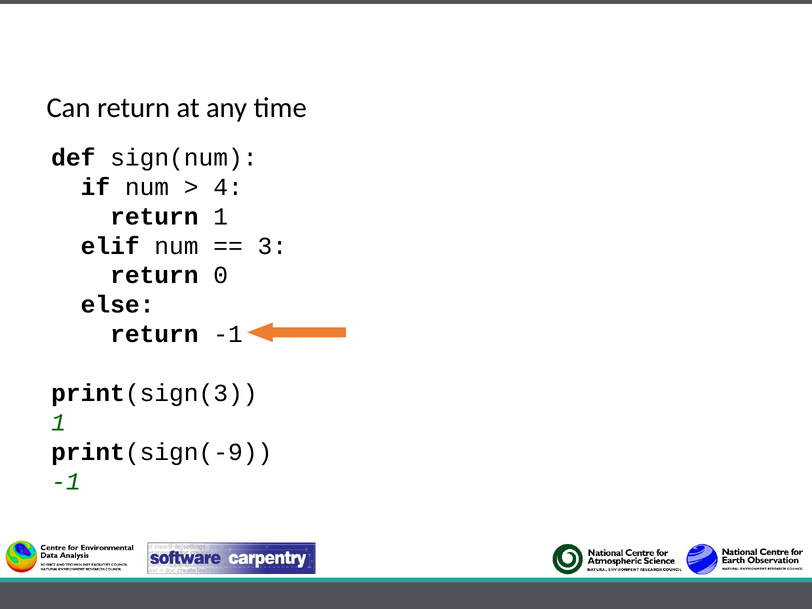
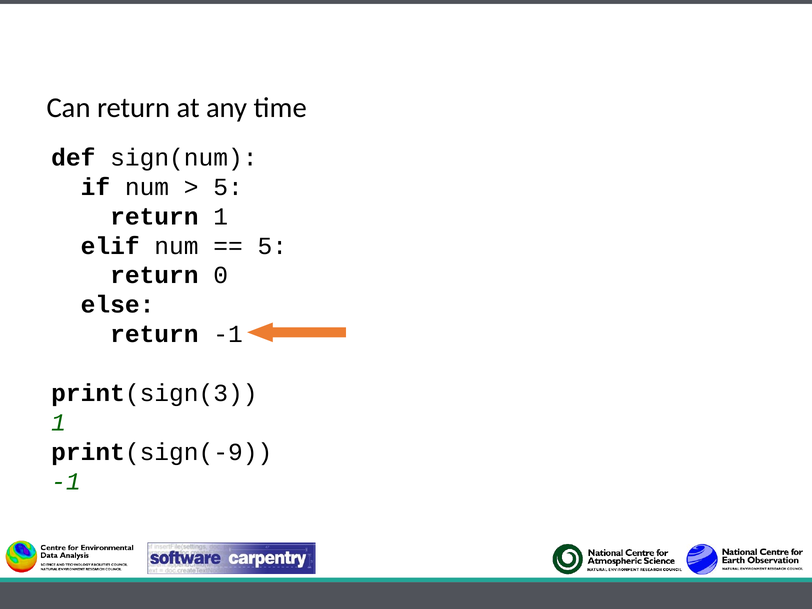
4 at (228, 187): 4 -> 5
3 at (272, 246): 3 -> 5
